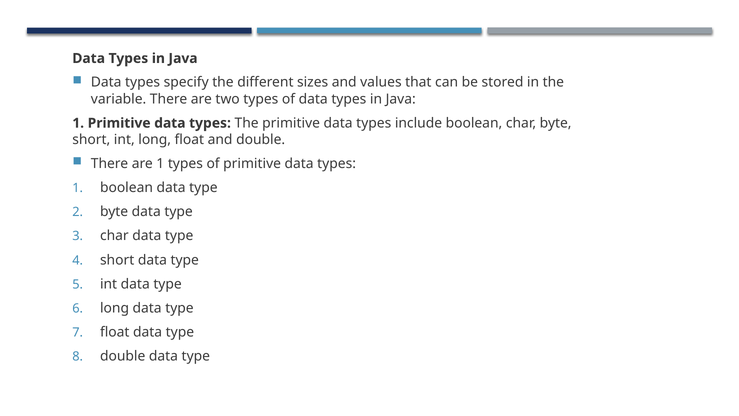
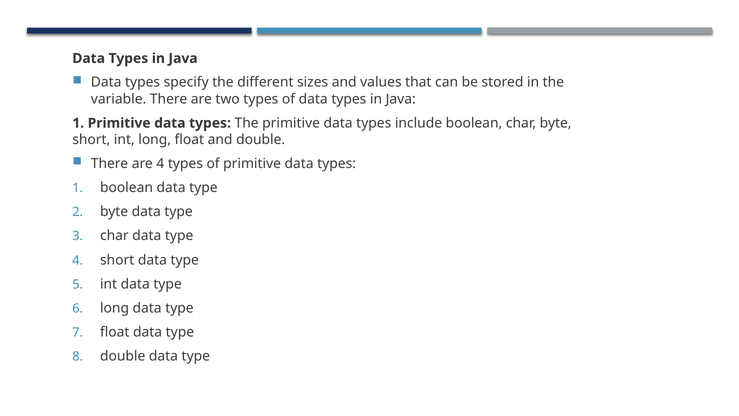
are 1: 1 -> 4
